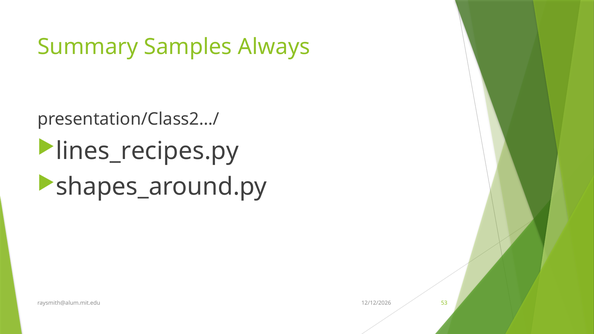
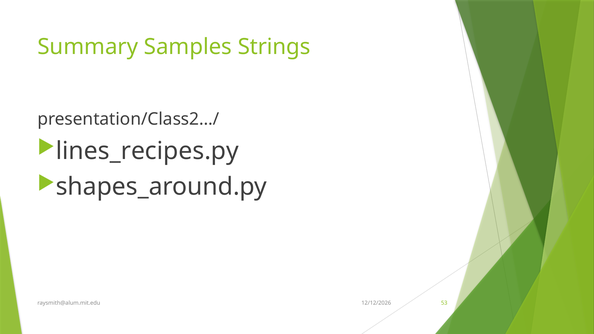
Always: Always -> Strings
